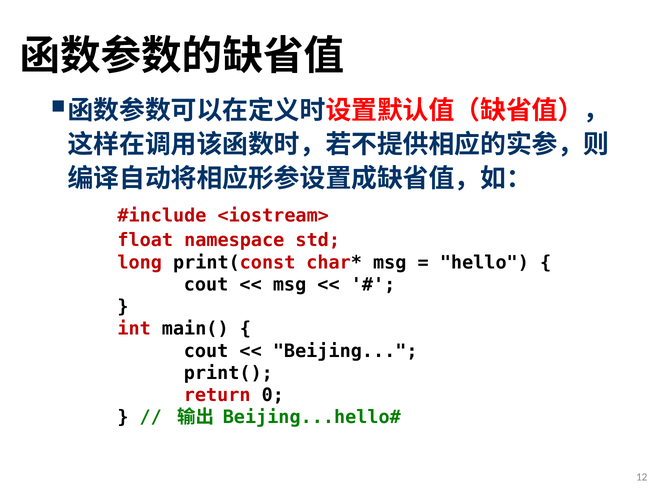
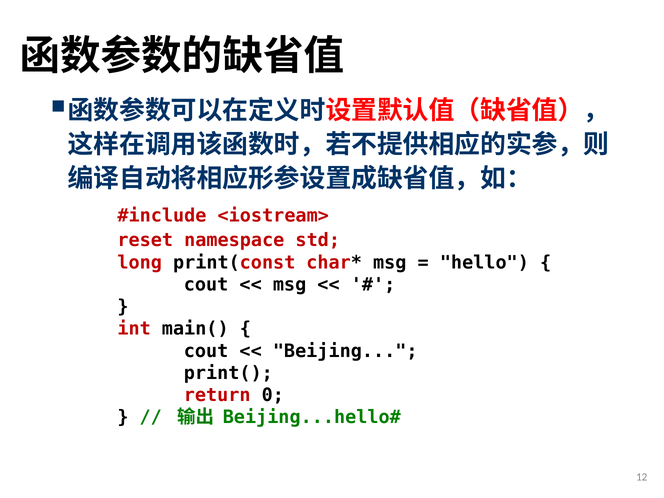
float: float -> reset
